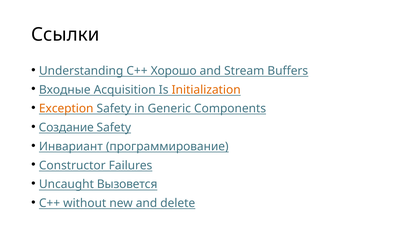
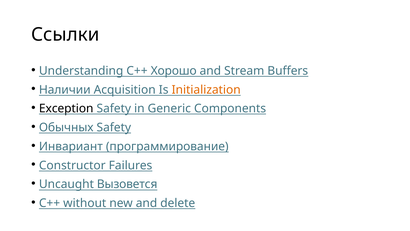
Входные: Входные -> Наличии
Exception colour: orange -> black
Создание: Создание -> Обычных
